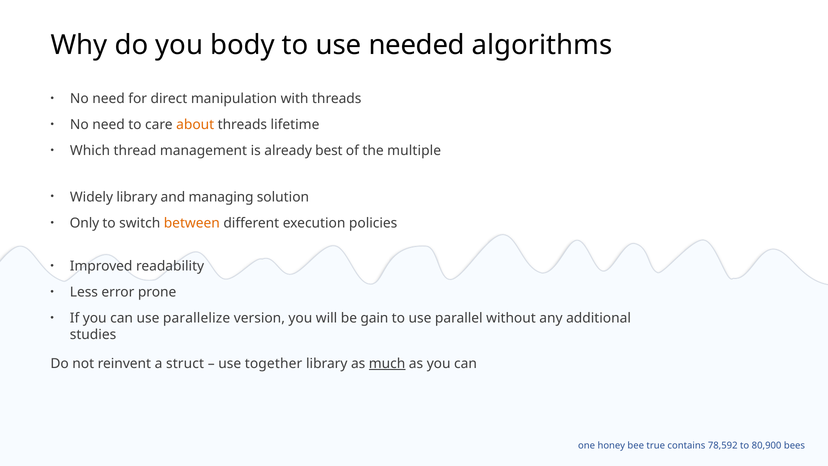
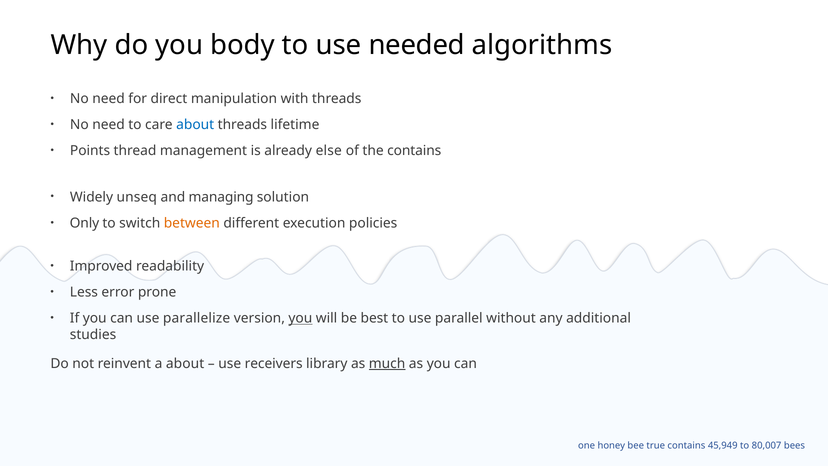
about at (195, 125) colour: orange -> blue
Which: Which -> Points
best: best -> else
the multiple: multiple -> contains
Widely library: library -> unseq
you at (300, 318) underline: none -> present
gain: gain -> best
a struct: struct -> about
together: together -> receivers
78,592: 78,592 -> 45,949
80,900: 80,900 -> 80,007
